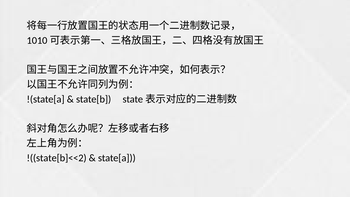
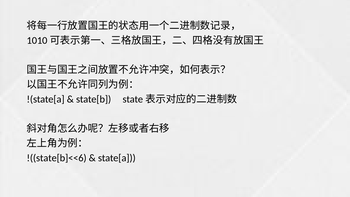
!((state[b]<<2: !((state[b]<<2 -> !((state[b]<<6
